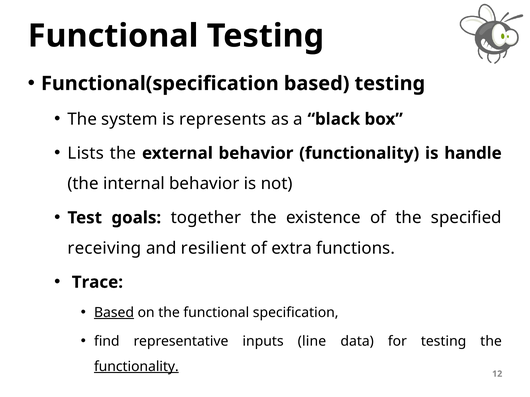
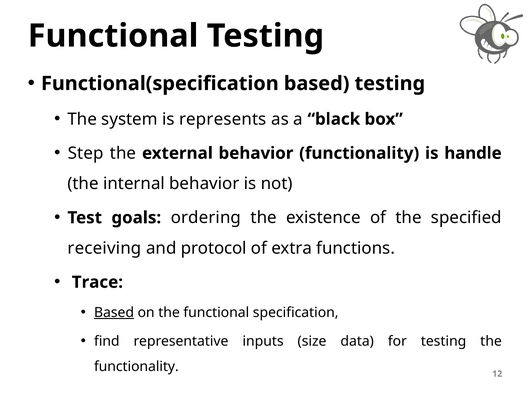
Lists: Lists -> Step
together: together -> ordering
resilient: resilient -> protocol
line: line -> size
functionality at (136, 367) underline: present -> none
